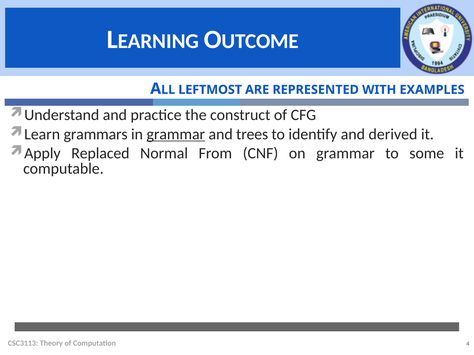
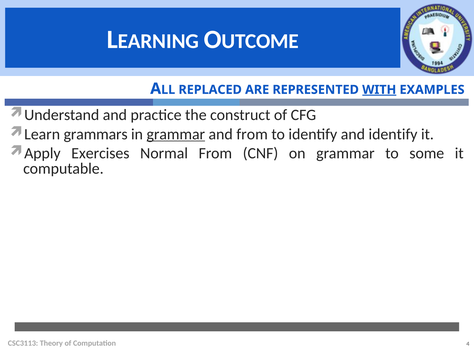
LEFTMOST: LEFTMOST -> REPLACED
WITH underline: none -> present
and trees: trees -> from
and derived: derived -> identify
Replaced: Replaced -> Exercises
